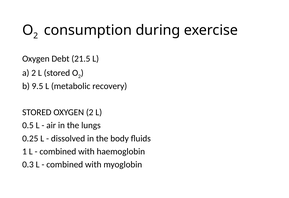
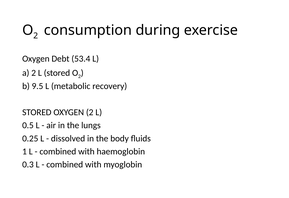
21.5: 21.5 -> 53.4
